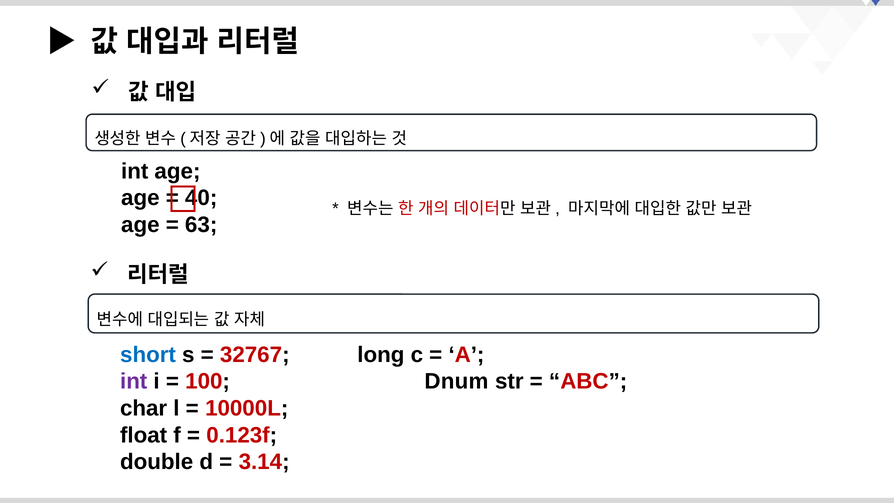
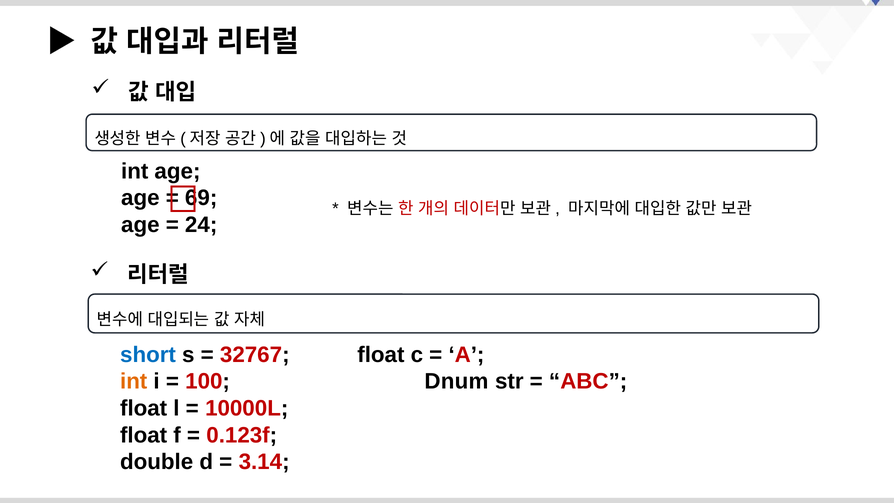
40: 40 -> 69
63: 63 -> 24
32767 long: long -> float
int at (134, 381) colour: purple -> orange
char at (144, 408): char -> float
